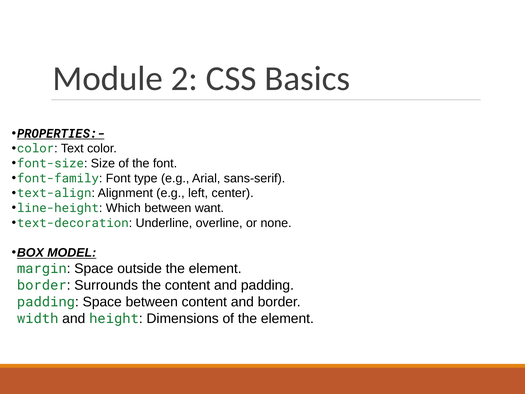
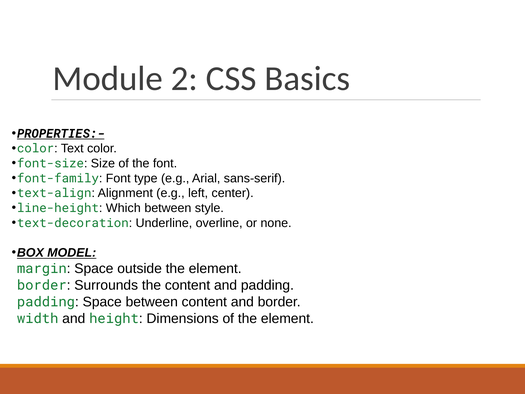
want: want -> style
